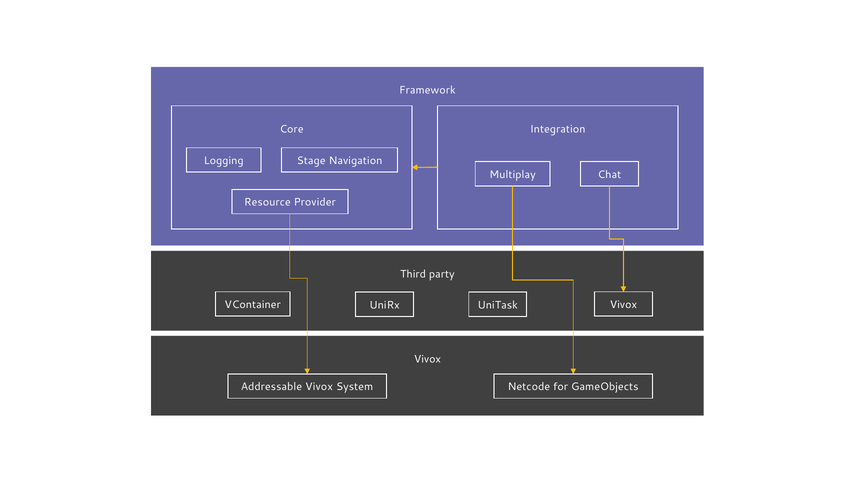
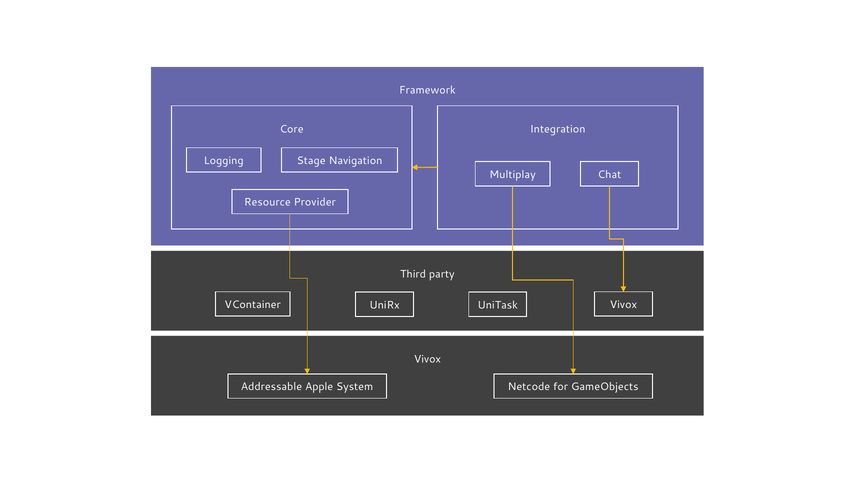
Addressable Vivox: Vivox -> Apple
